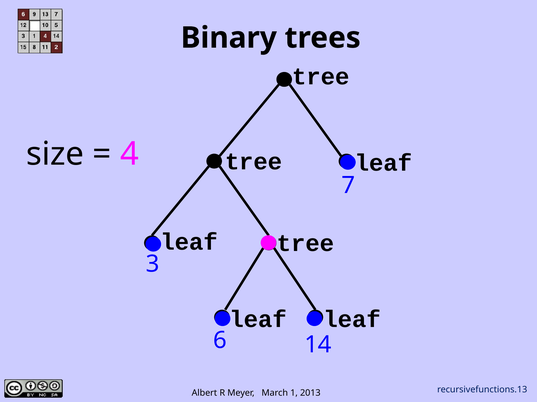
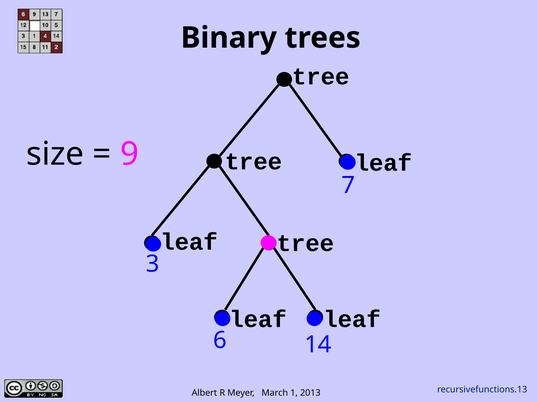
4: 4 -> 9
